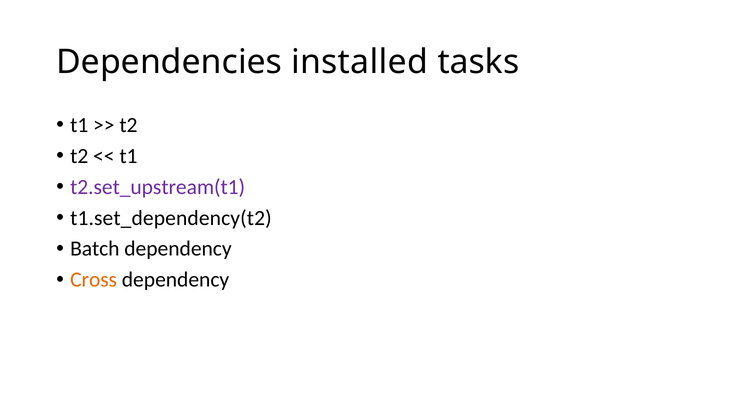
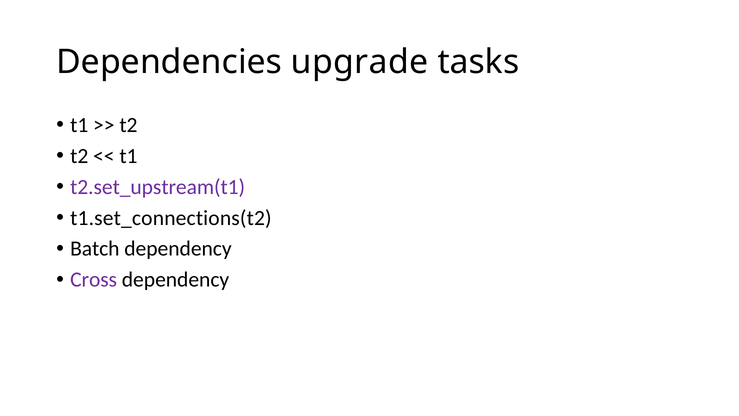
installed: installed -> upgrade
t1.set_dependency(t2: t1.set_dependency(t2 -> t1.set_connections(t2
Cross colour: orange -> purple
